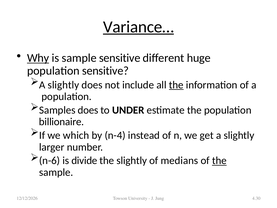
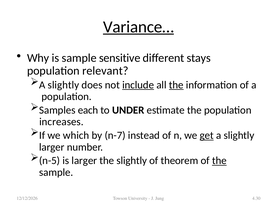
Why underline: present -> none
huge: huge -> stays
population sensitive: sensitive -> relevant
include underline: none -> present
Samples does: does -> each
billionaire: billionaire -> increases
n-4: n-4 -> n-7
get underline: none -> present
n-6: n-6 -> n-5
is divide: divide -> larger
medians: medians -> theorem
